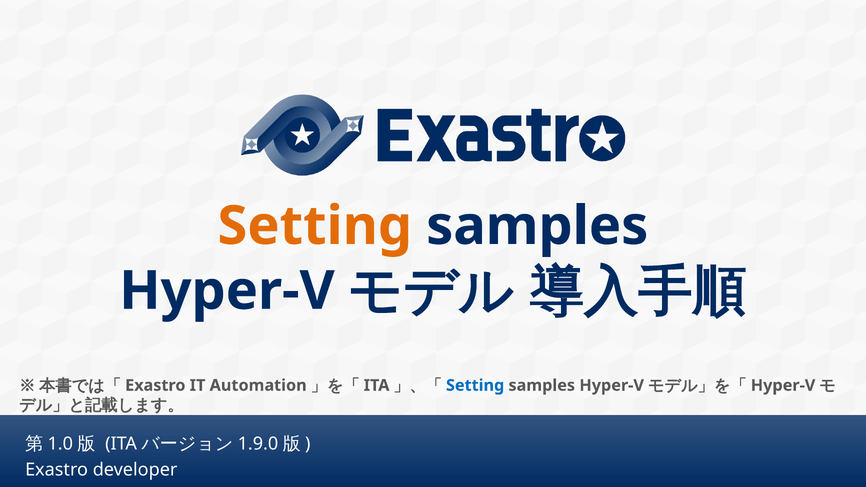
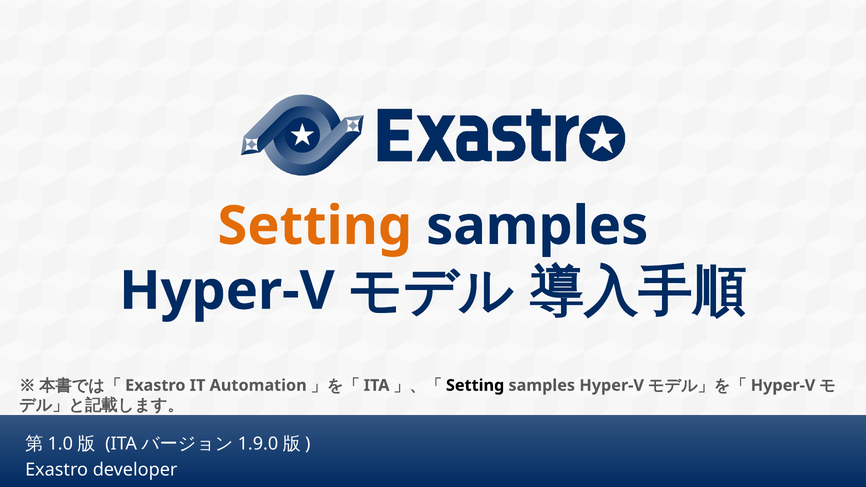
Setting at (475, 385) colour: blue -> black
